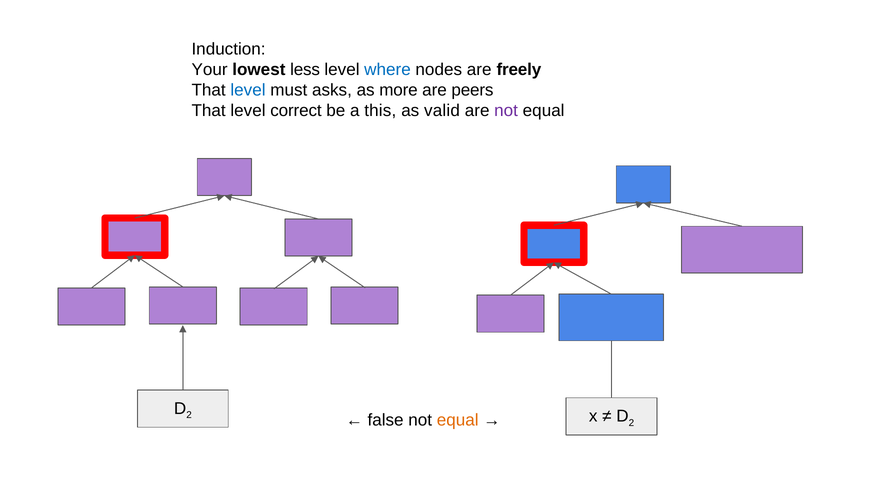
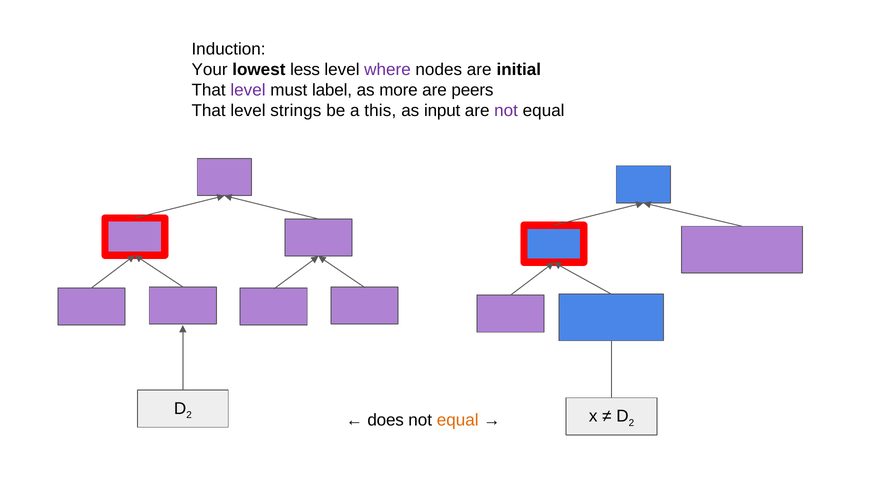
where colour: blue -> purple
freely: freely -> initial
level at (248, 90) colour: blue -> purple
asks: asks -> label
correct: correct -> strings
valid: valid -> input
false: false -> does
